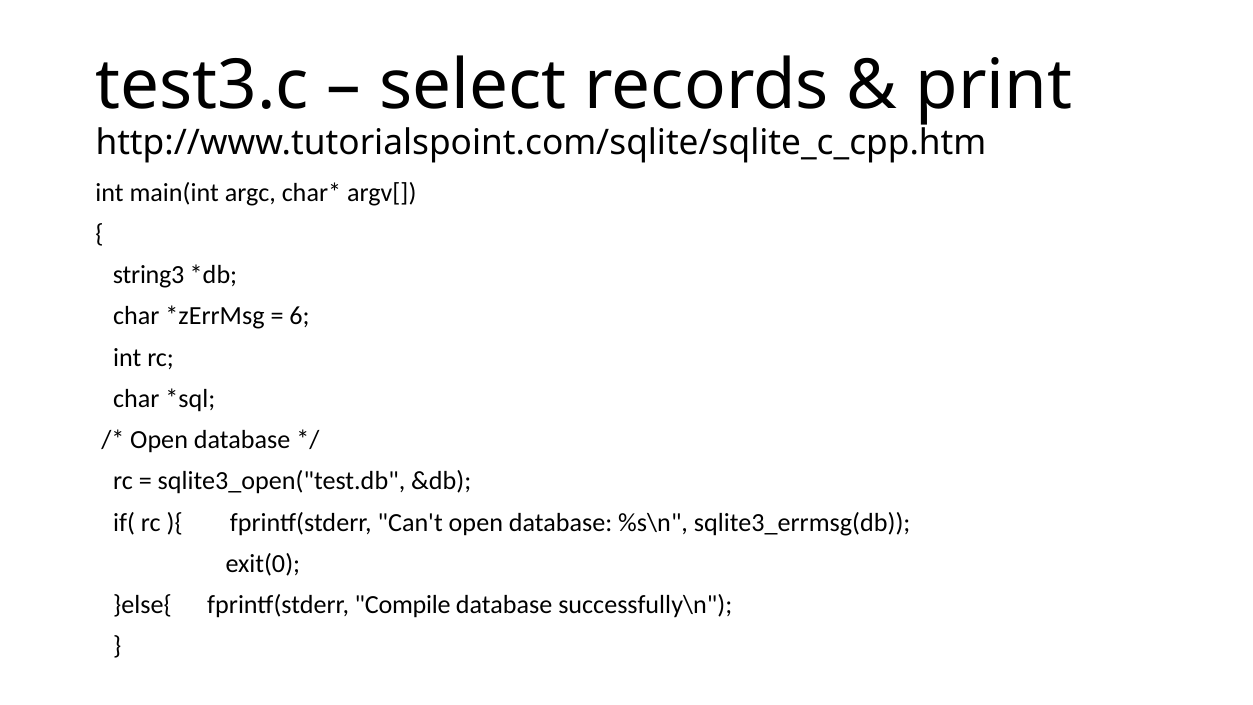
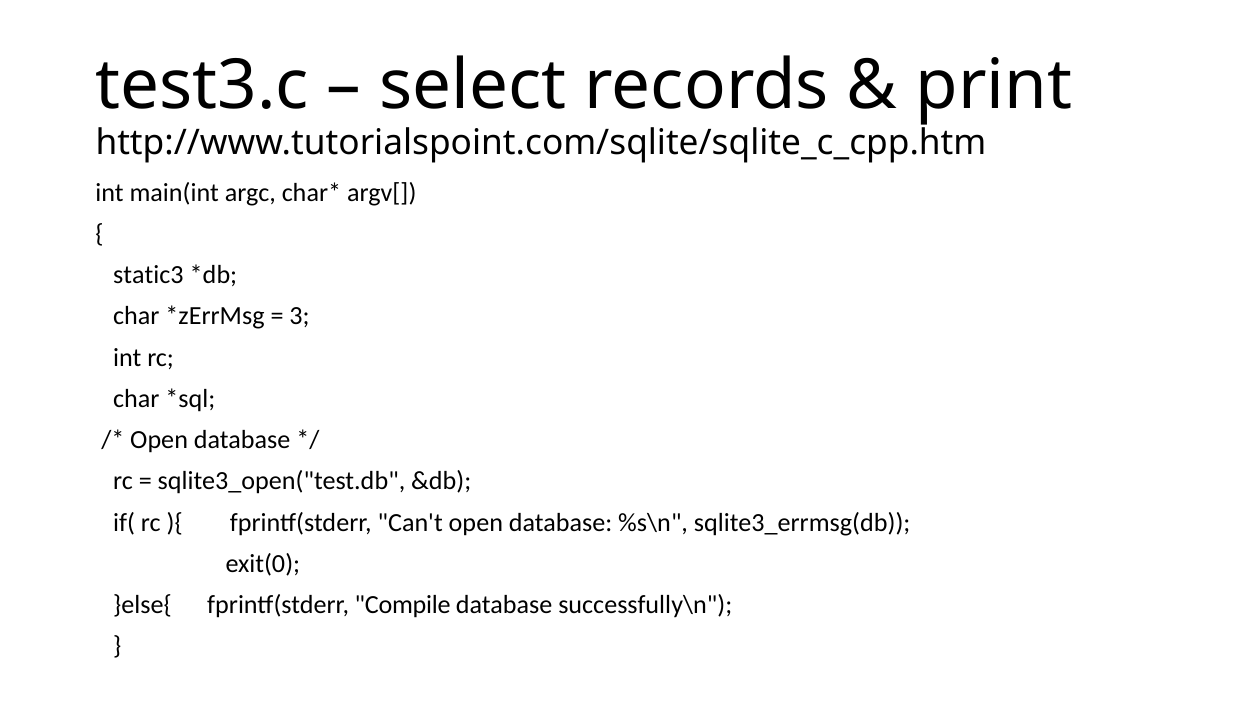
string3: string3 -> static3
6: 6 -> 3
